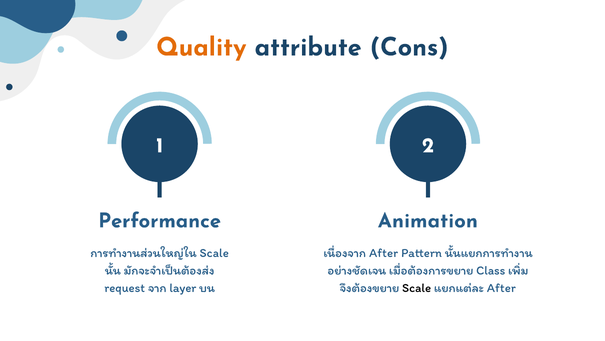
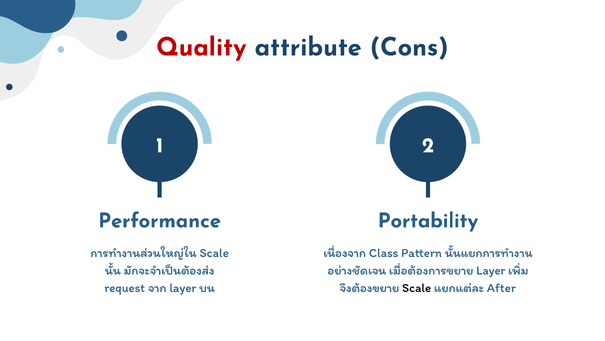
Quality colour: orange -> red
Animation: Animation -> Portability
After at (384, 253): After -> Class
Class at (491, 270): Class -> Layer
